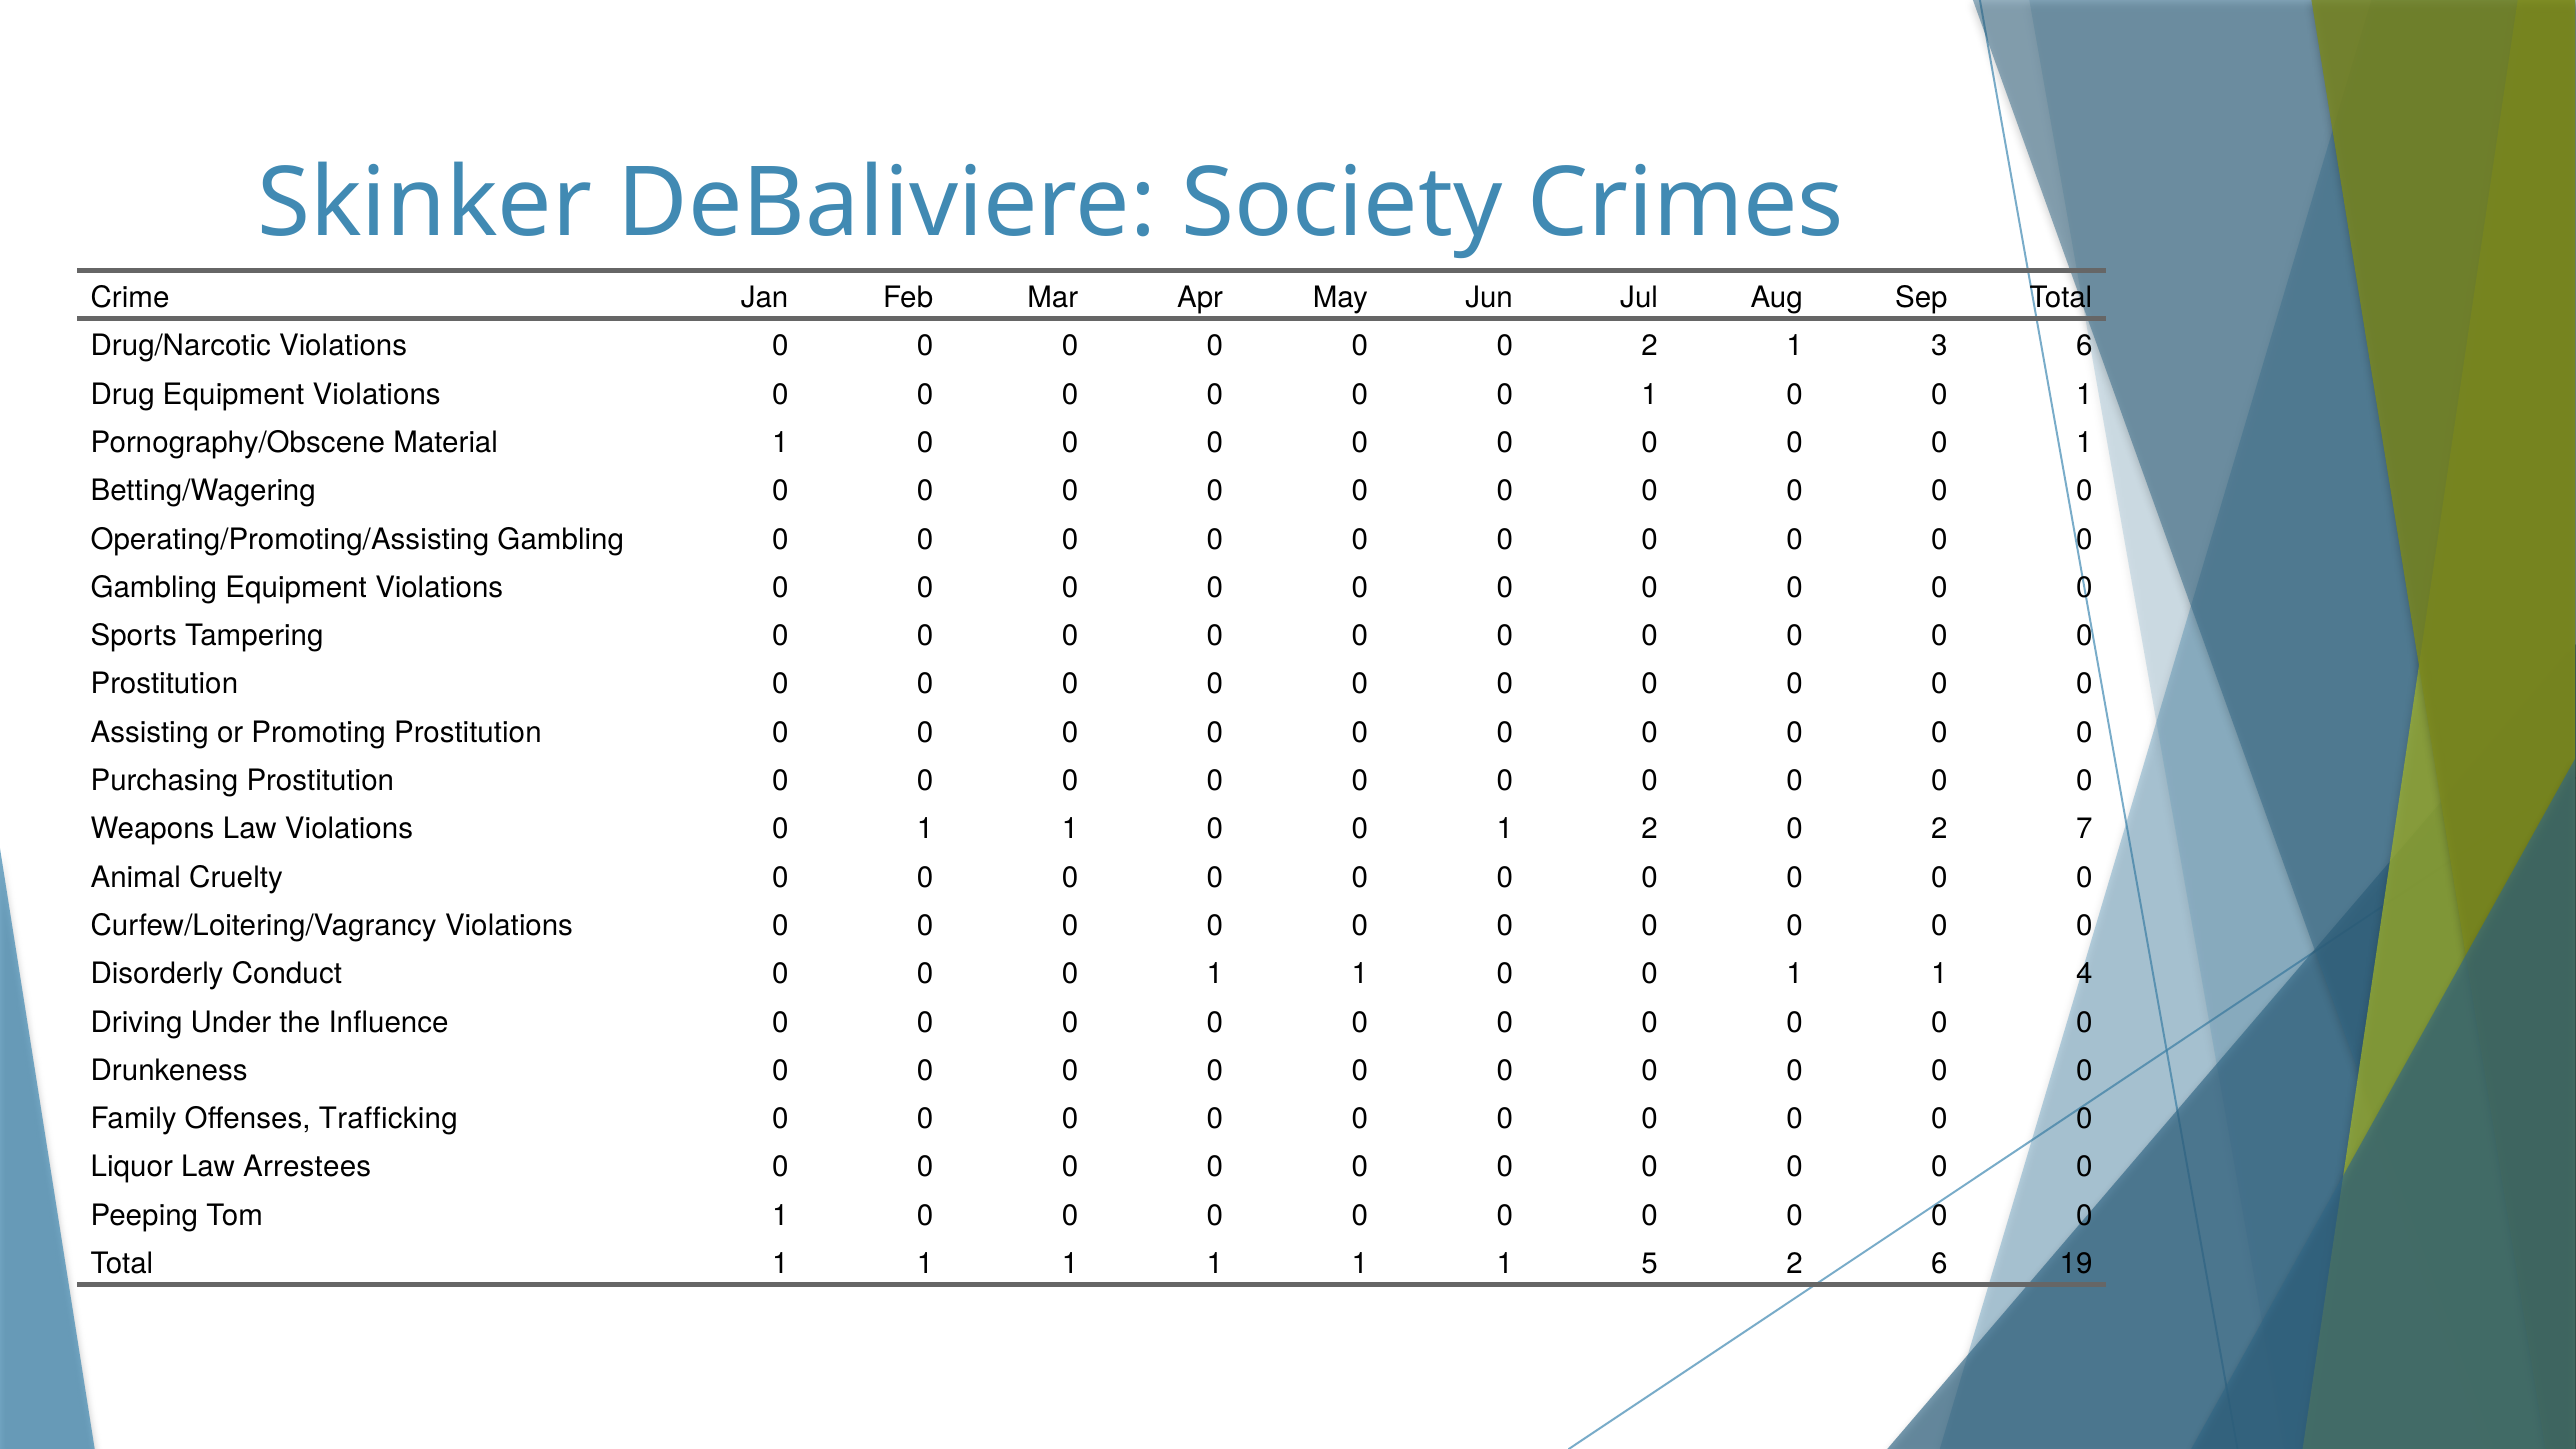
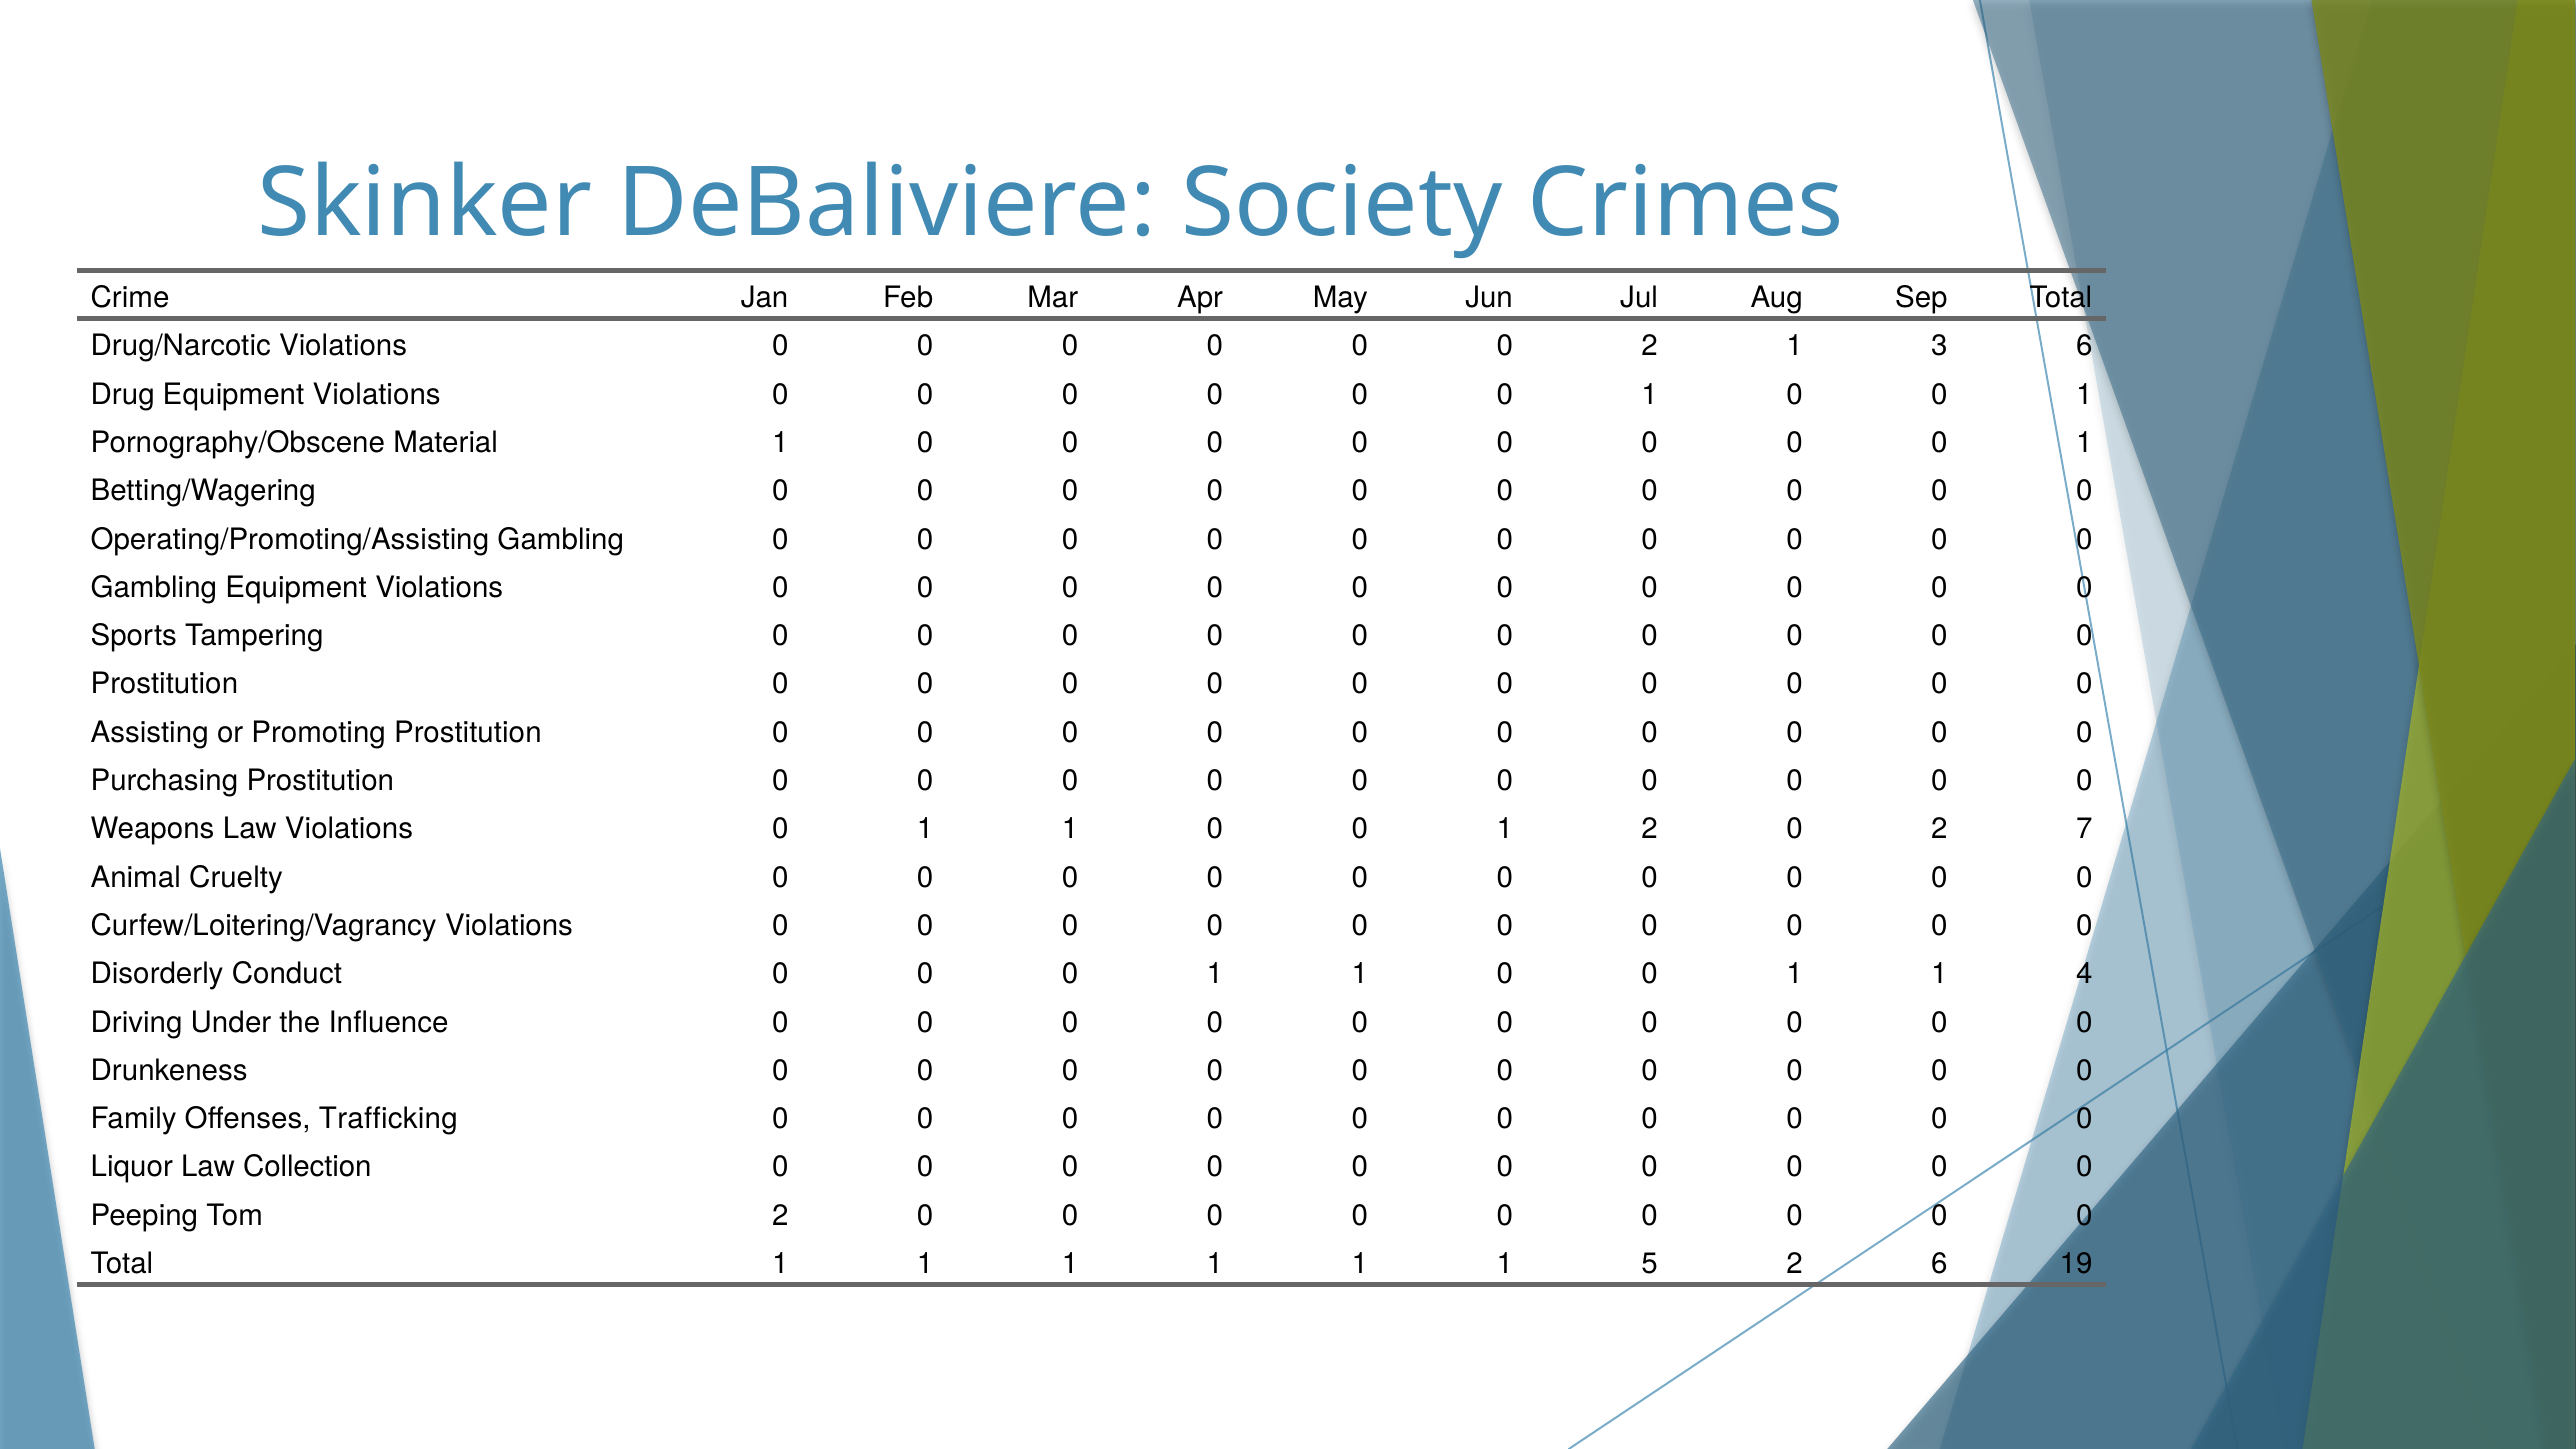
Arrestees: Arrestees -> Collection
Tom 1: 1 -> 2
